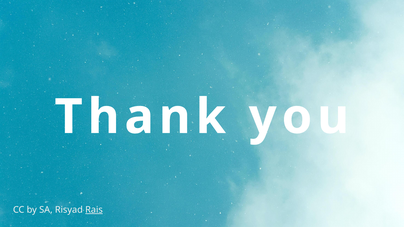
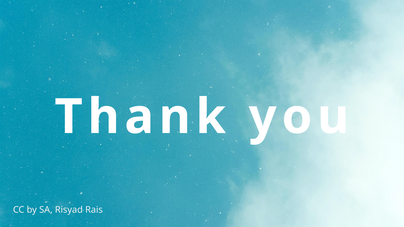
Rais underline: present -> none
